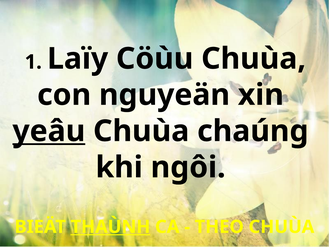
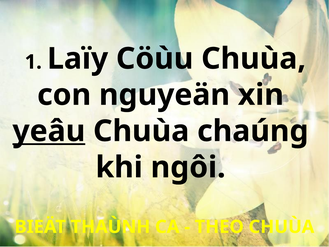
THAÙNH underline: present -> none
